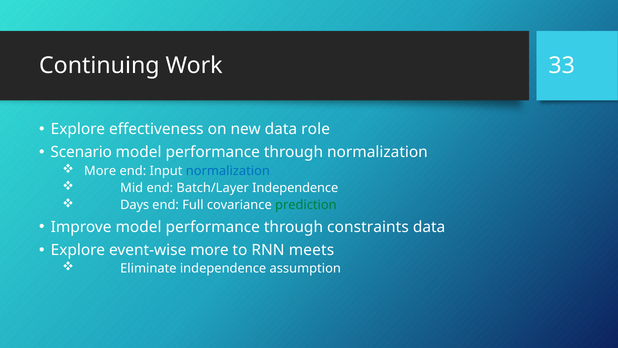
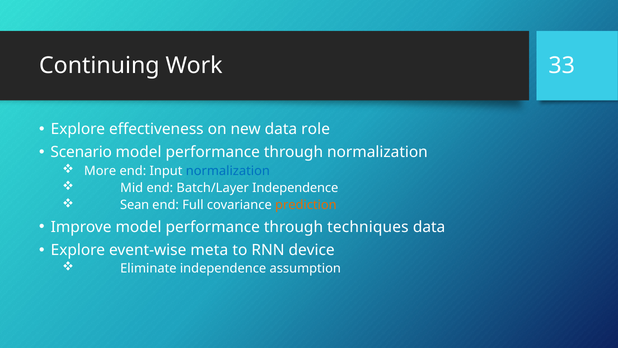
Days: Days -> Sean
prediction colour: green -> orange
constraints: constraints -> techniques
event-wise more: more -> meta
meets: meets -> device
